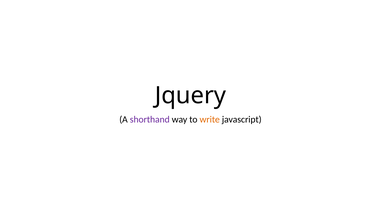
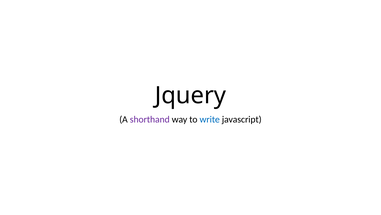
write colour: orange -> blue
